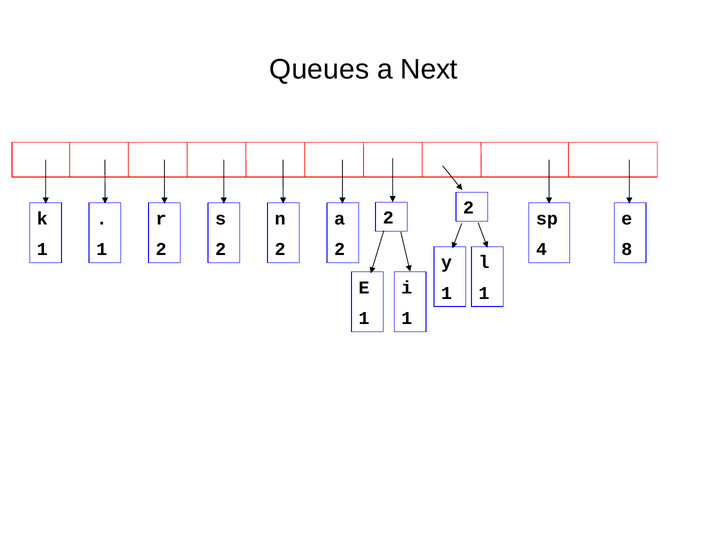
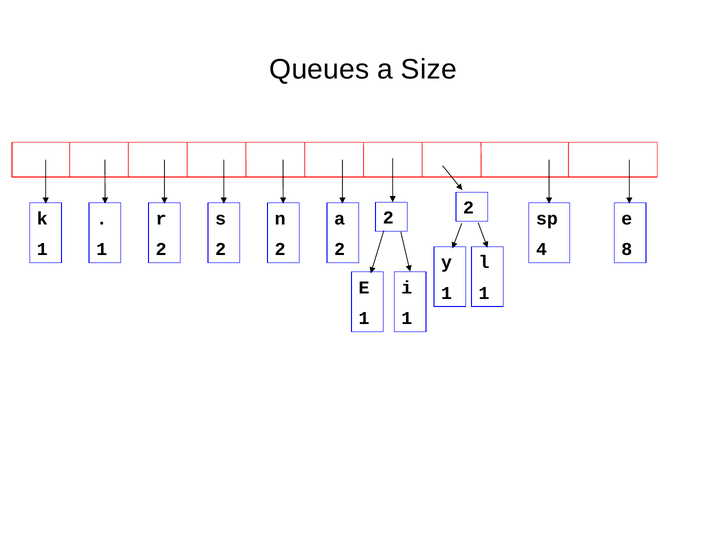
Next: Next -> Size
